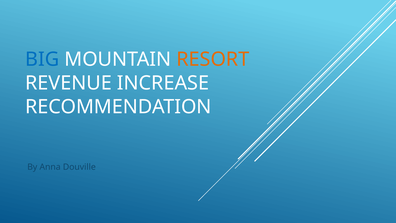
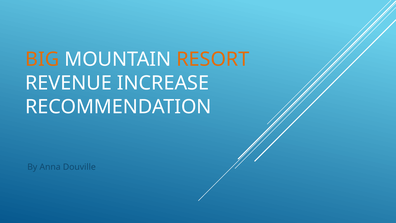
BIG colour: blue -> orange
